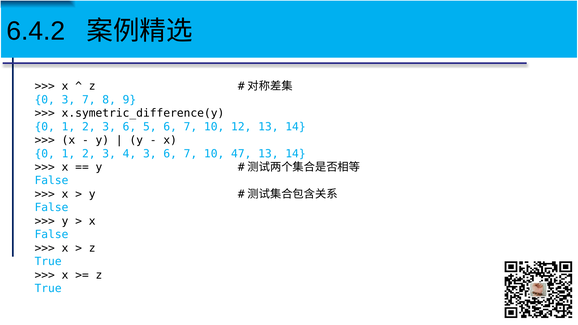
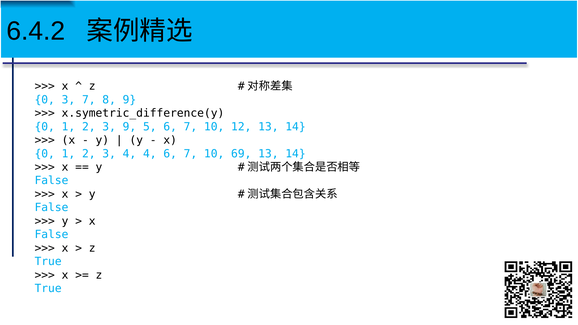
2 3 6: 6 -> 9
4 3: 3 -> 4
47: 47 -> 69
